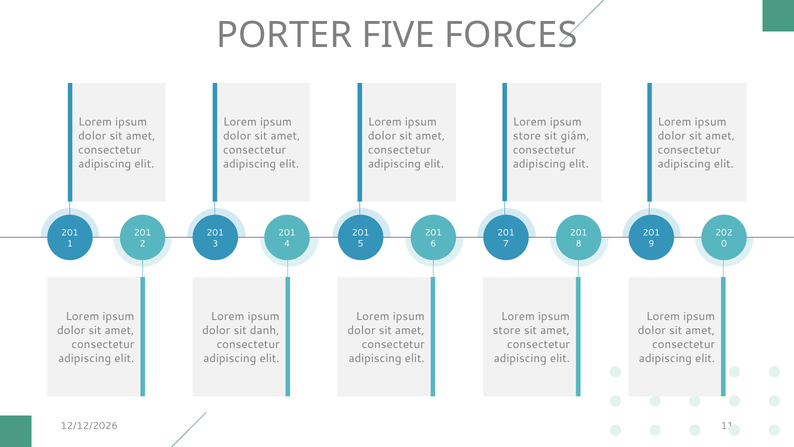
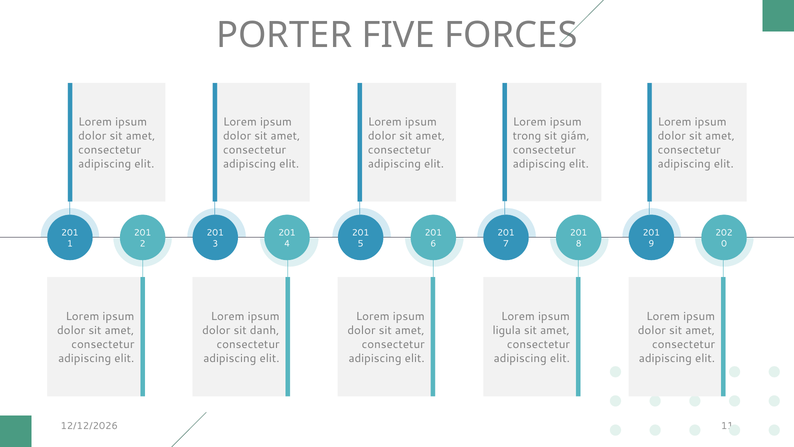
store at (527, 136): store -> trong
store at (507, 330): store -> ligula
